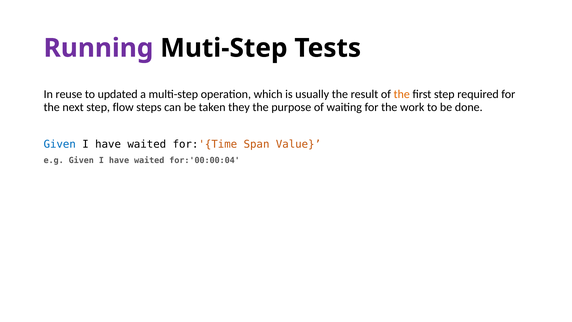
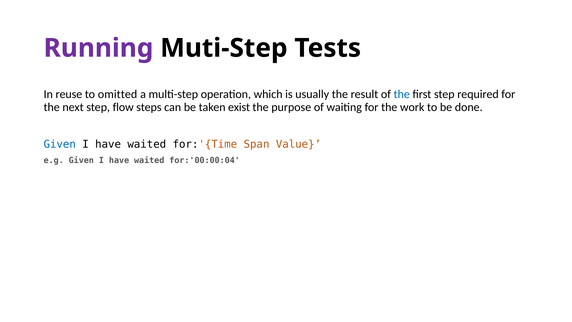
updated: updated -> omitted
the at (402, 94) colour: orange -> blue
they: they -> exist
